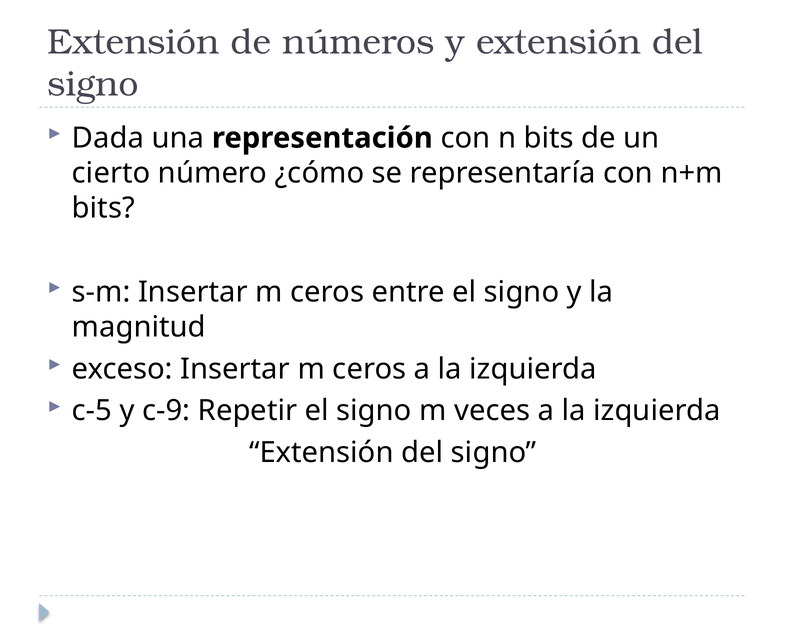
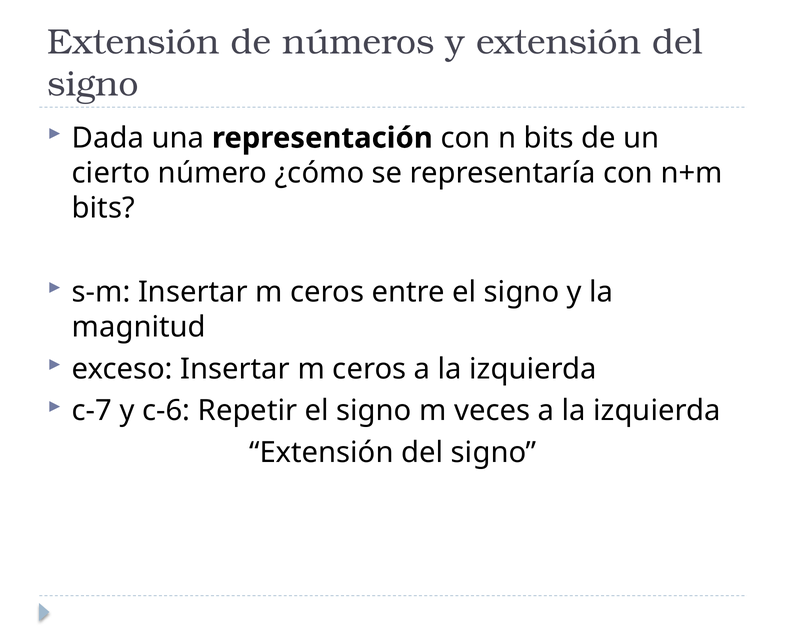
c-5: c-5 -> c-7
c-9: c-9 -> c-6
